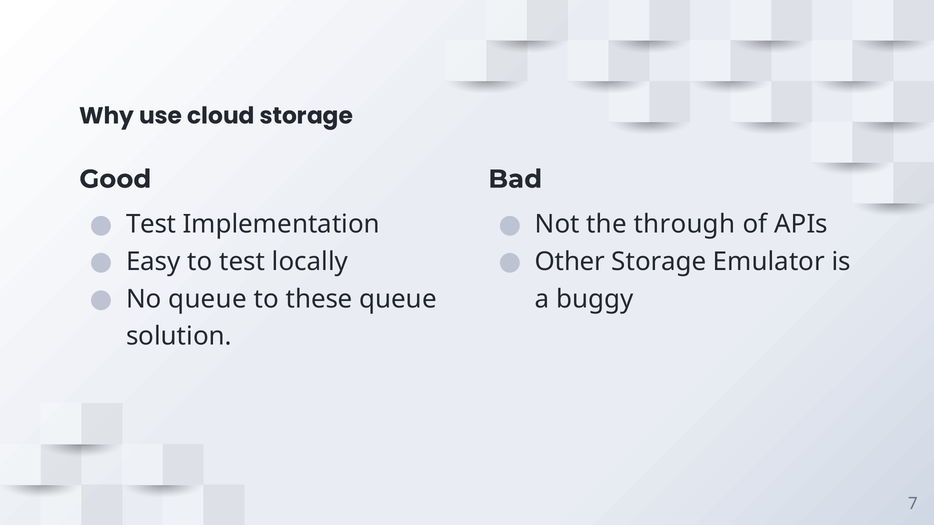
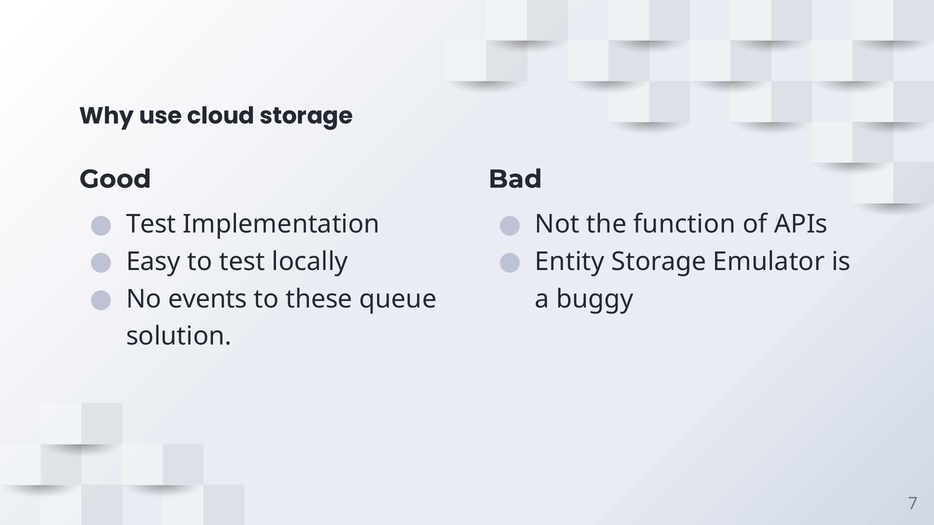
through: through -> function
Other: Other -> Entity
No queue: queue -> events
